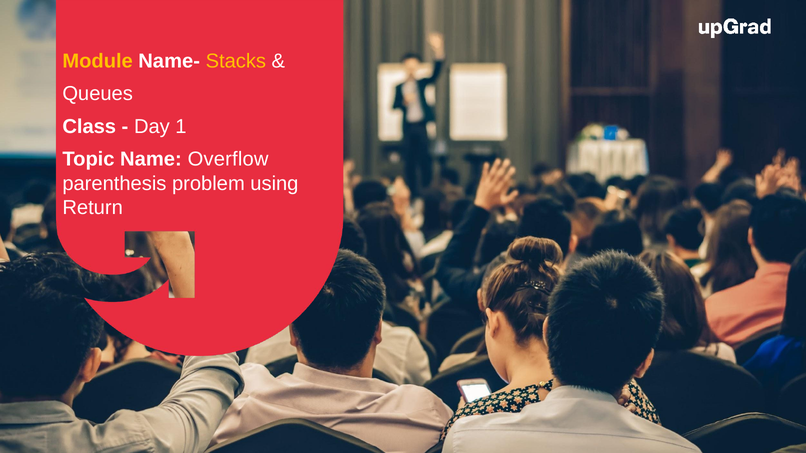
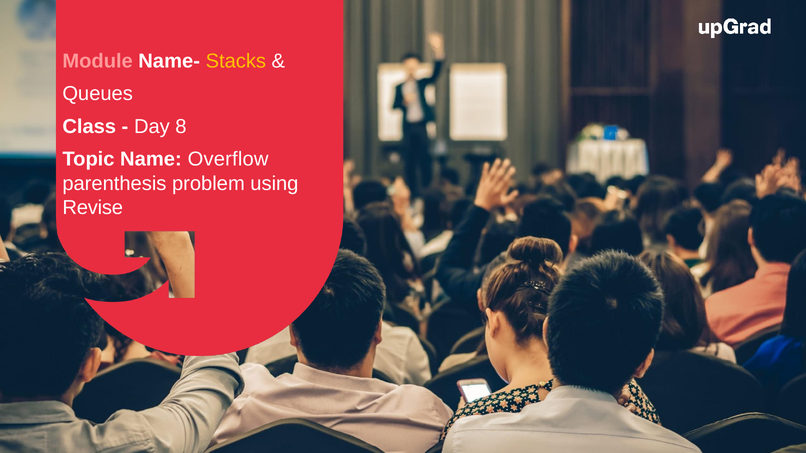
Module colour: yellow -> pink
1: 1 -> 8
Return: Return -> Revise
